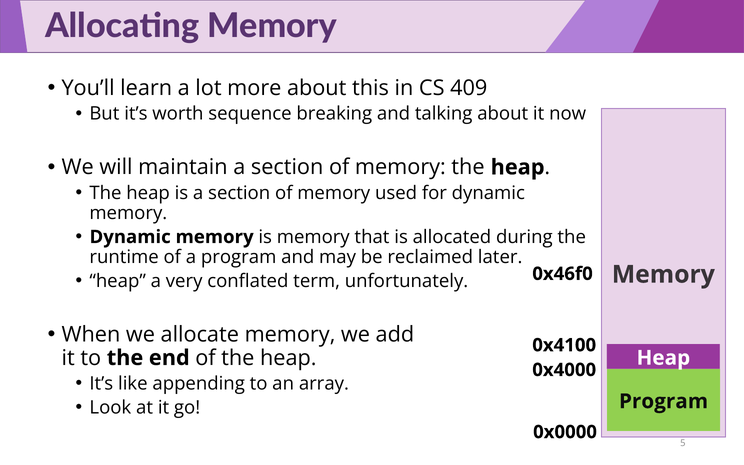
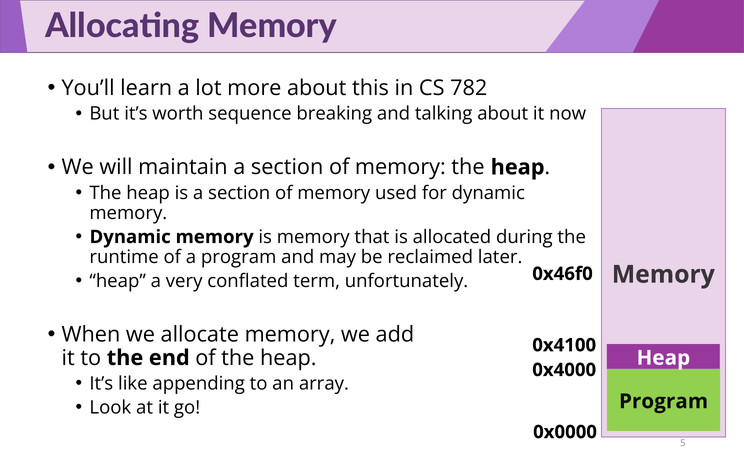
409: 409 -> 782
